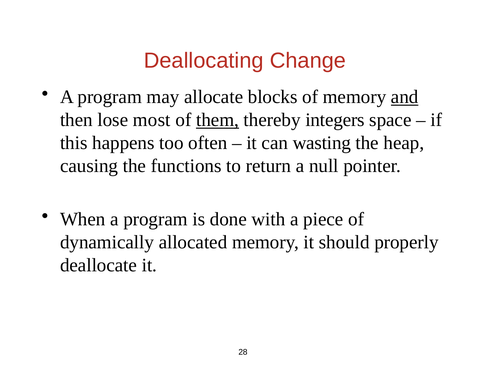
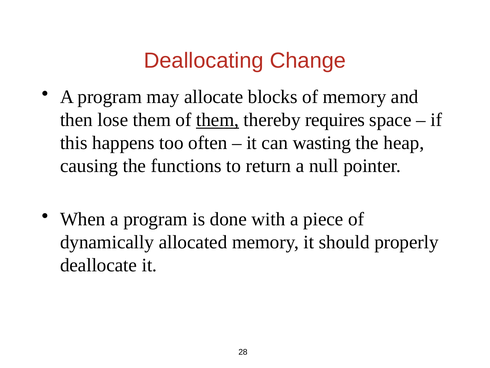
and underline: present -> none
lose most: most -> them
integers: integers -> requires
